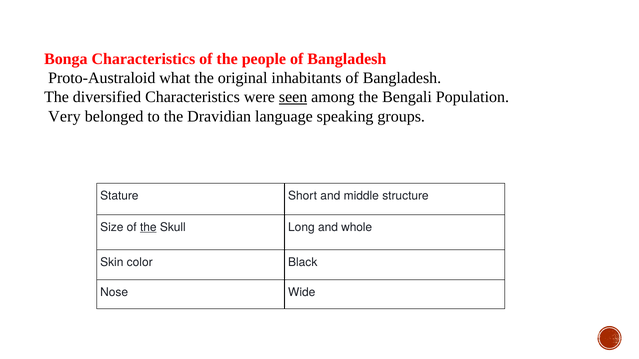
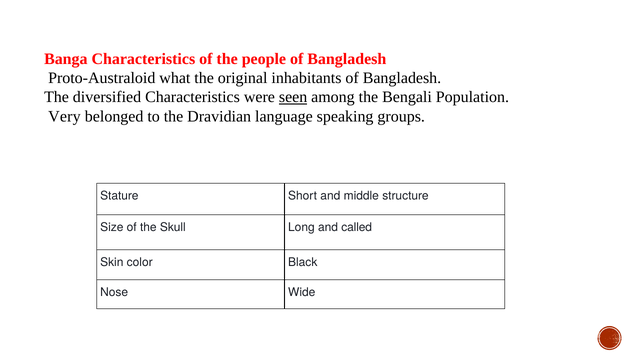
Bonga: Bonga -> Banga
the at (148, 227) underline: present -> none
whole: whole -> called
